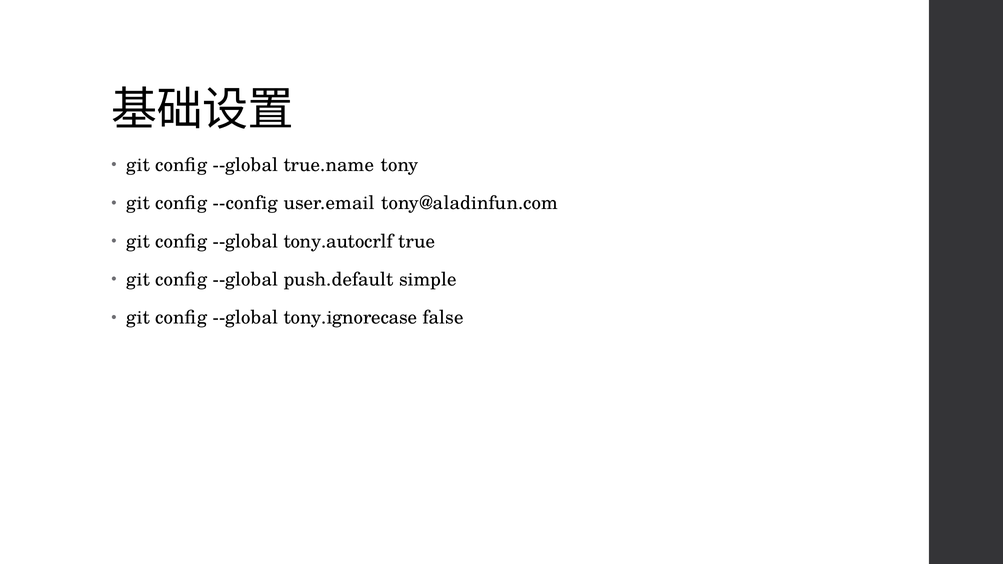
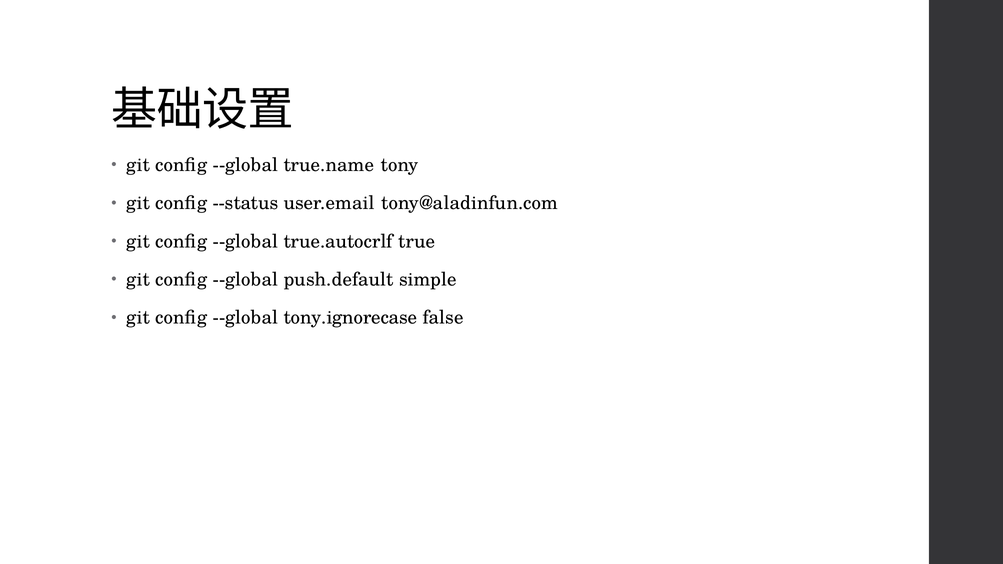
--config: --config -> --status
tony.autocrlf: tony.autocrlf -> true.autocrlf
